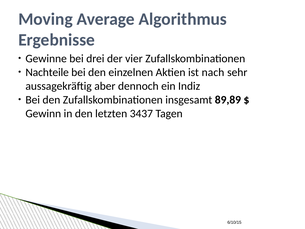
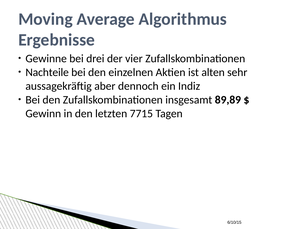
nach: nach -> alten
3437: 3437 -> 7715
